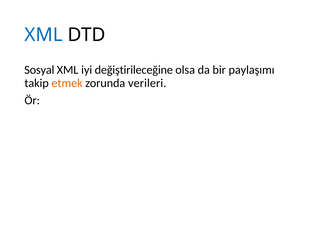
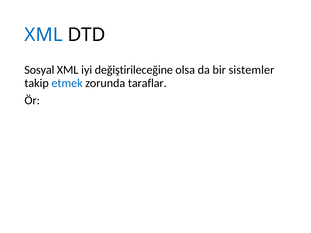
paylaşımı: paylaşımı -> sistemler
etmek colour: orange -> blue
verileri: verileri -> taraflar
